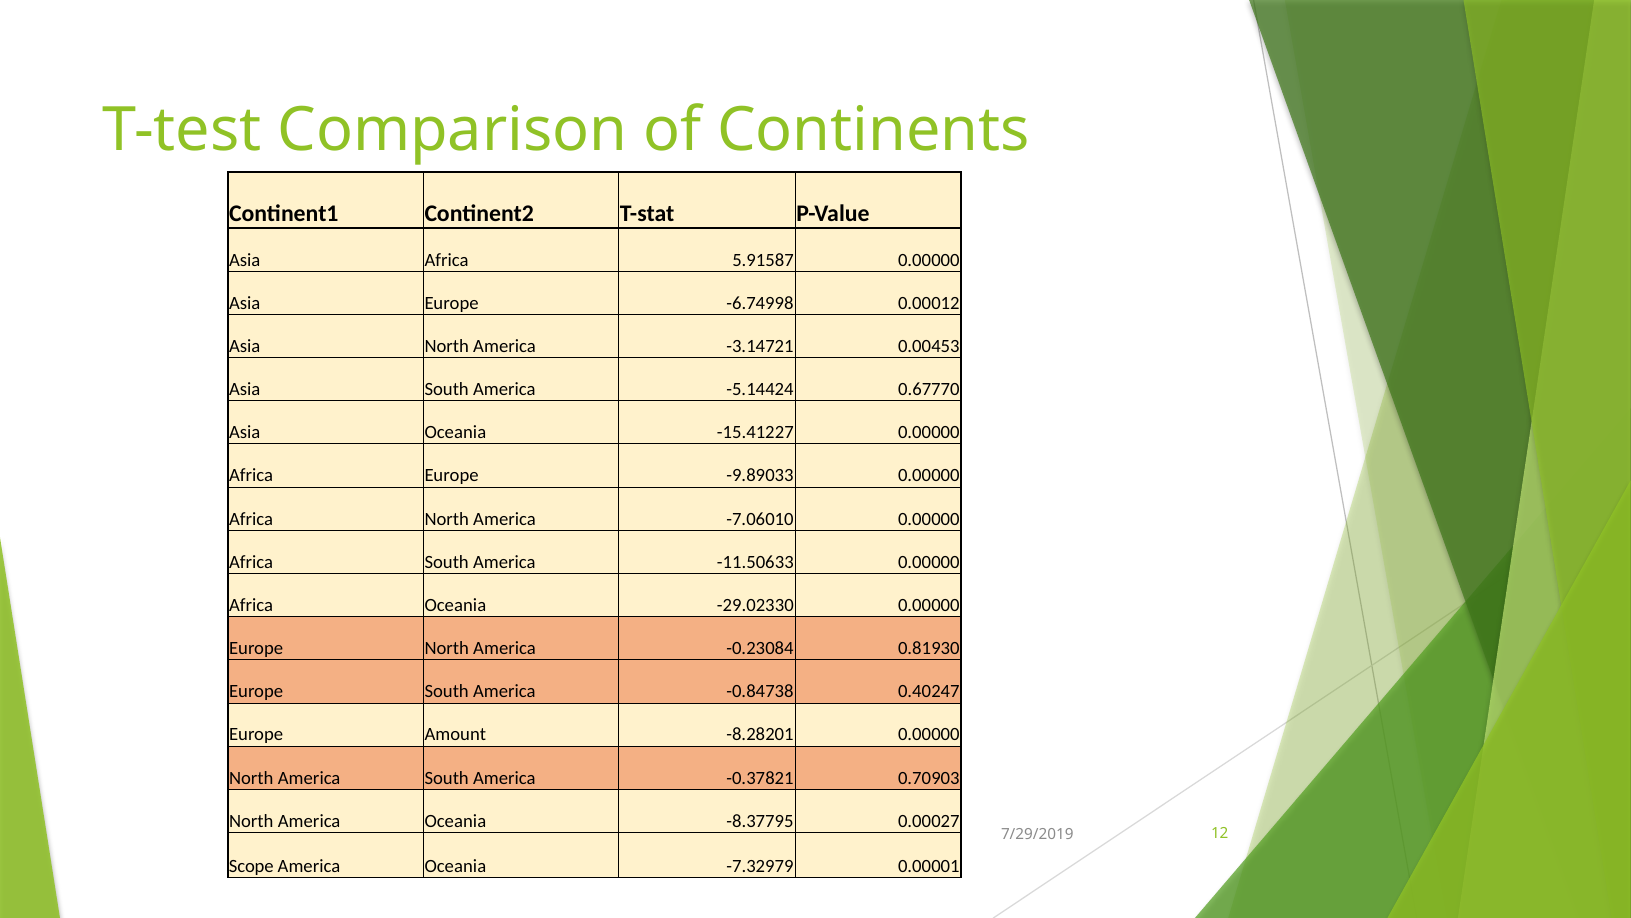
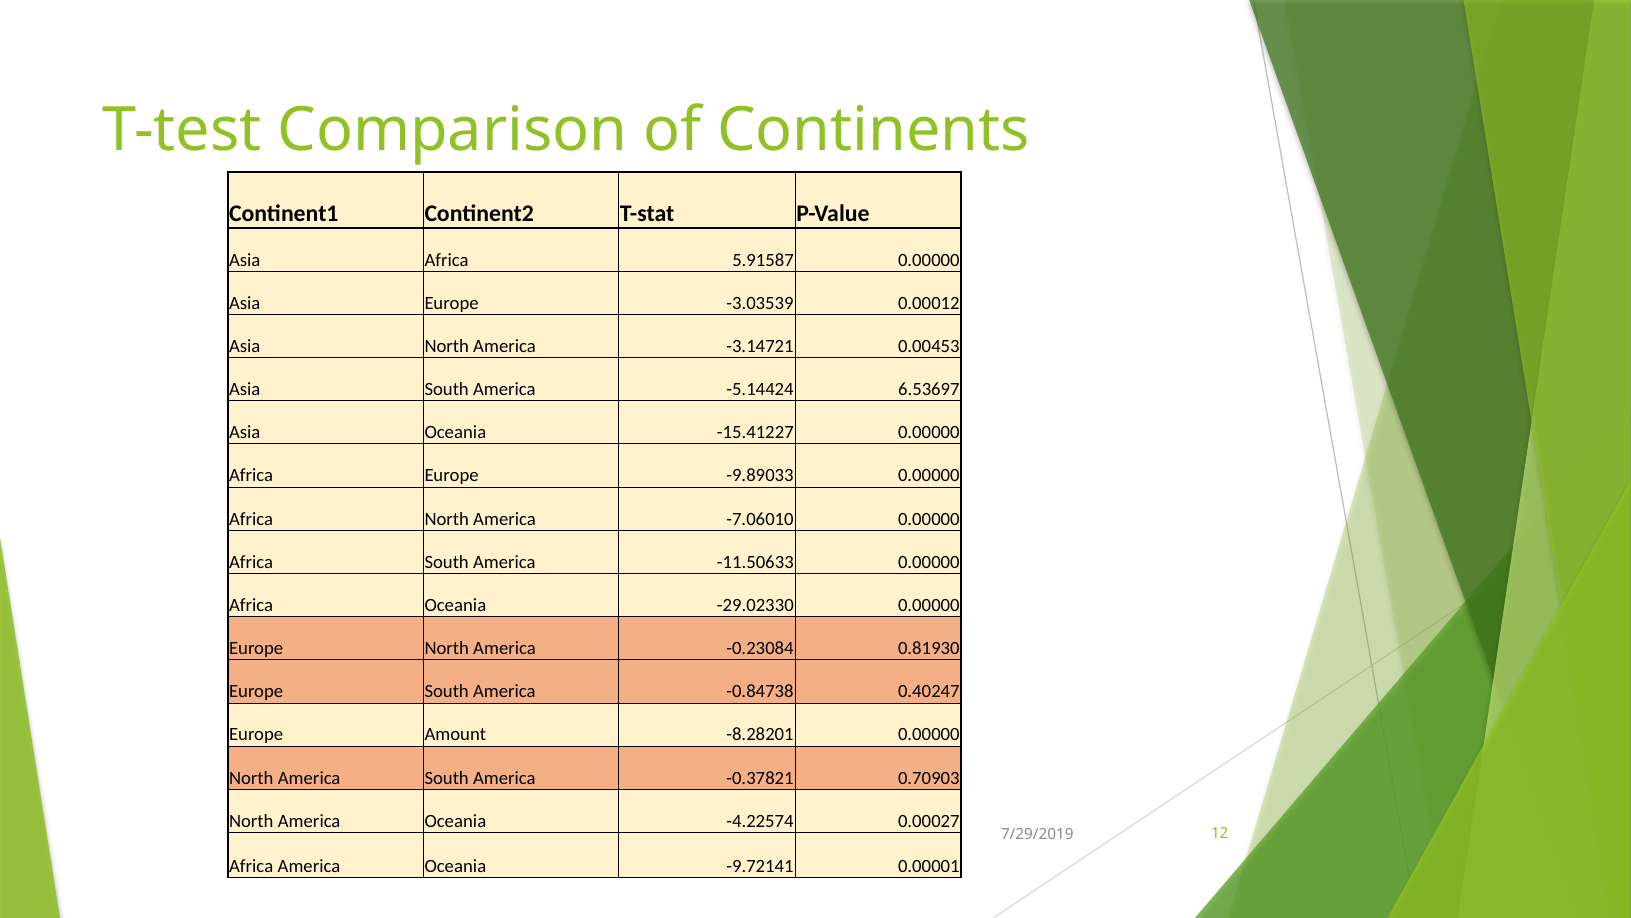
-6.74998: -6.74998 -> -3.03539
0.67770: 0.67770 -> 6.53697
-8.37795: -8.37795 -> -4.22574
Scope at (251, 866): Scope -> Africa
-7.32979: -7.32979 -> -9.72141
